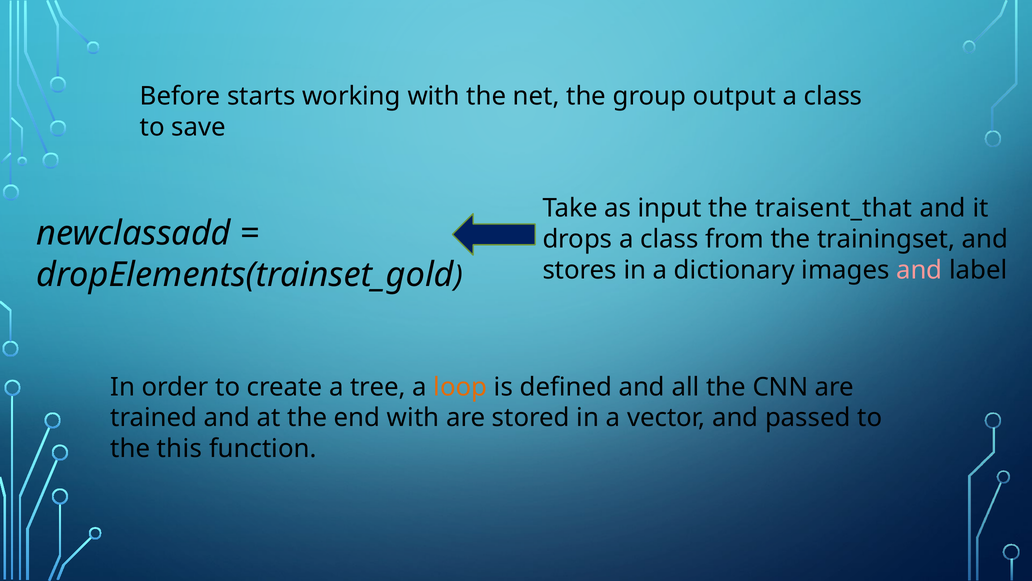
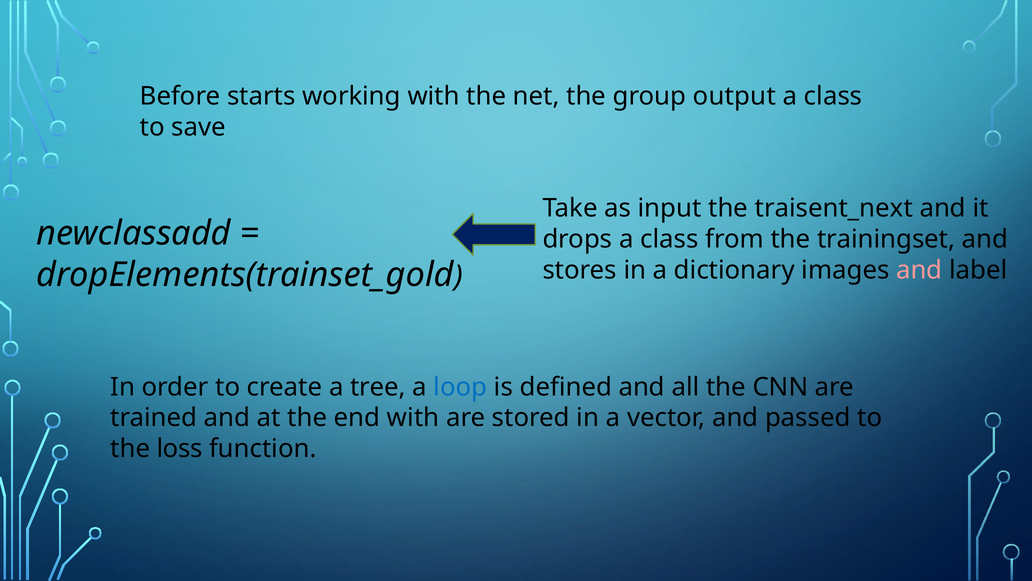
traisent_that: traisent_that -> traisent_next
loop colour: orange -> blue
this: this -> loss
